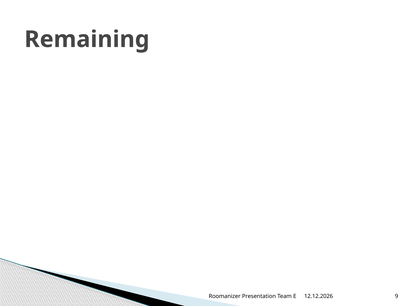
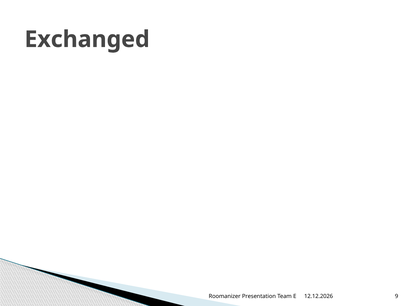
Remaining: Remaining -> Exchanged
